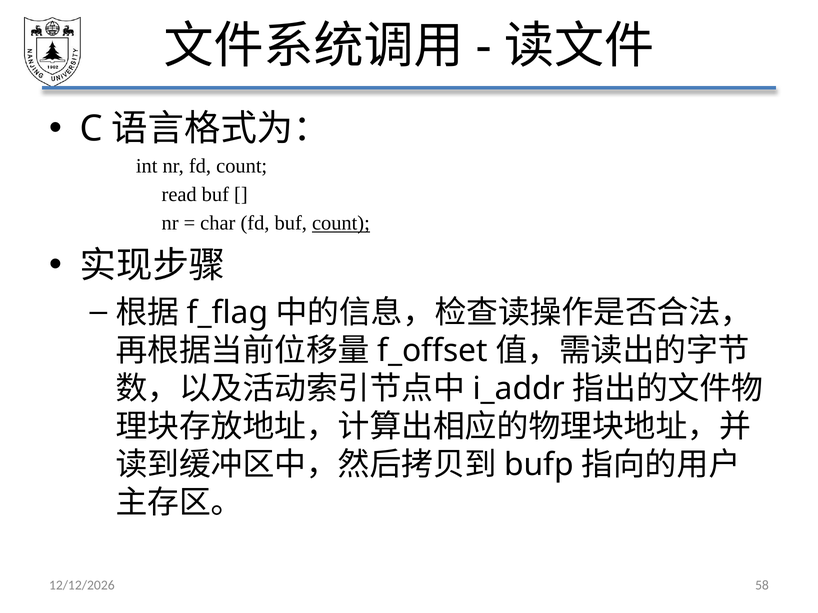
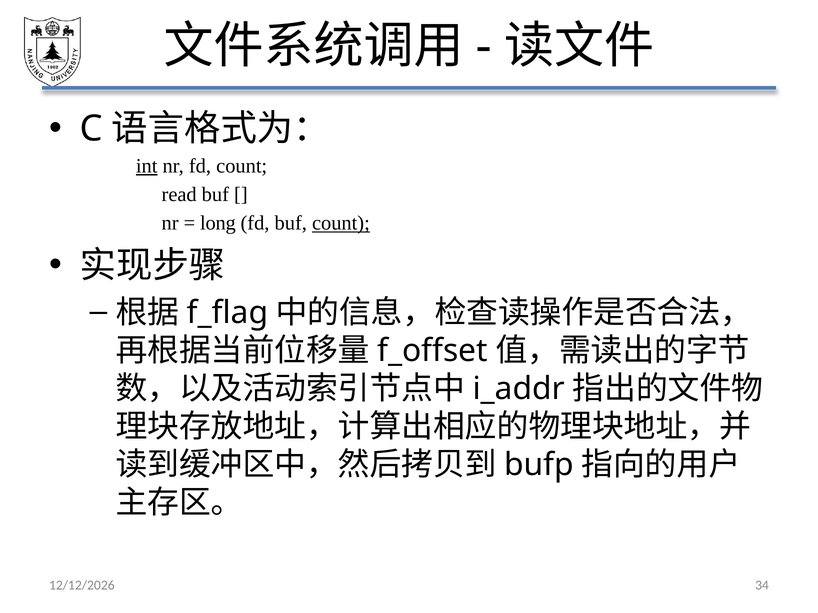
int underline: none -> present
char: char -> long
58: 58 -> 34
